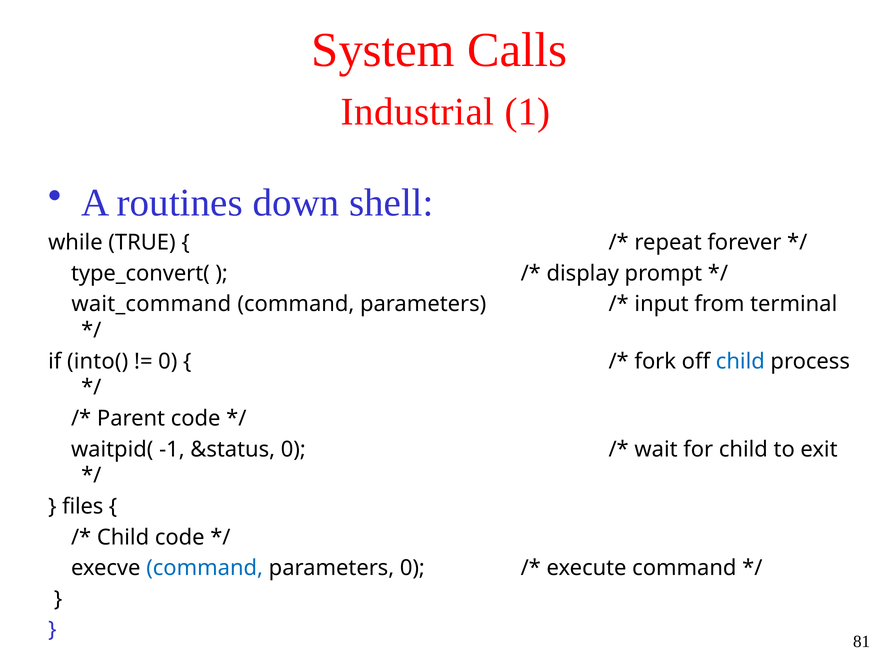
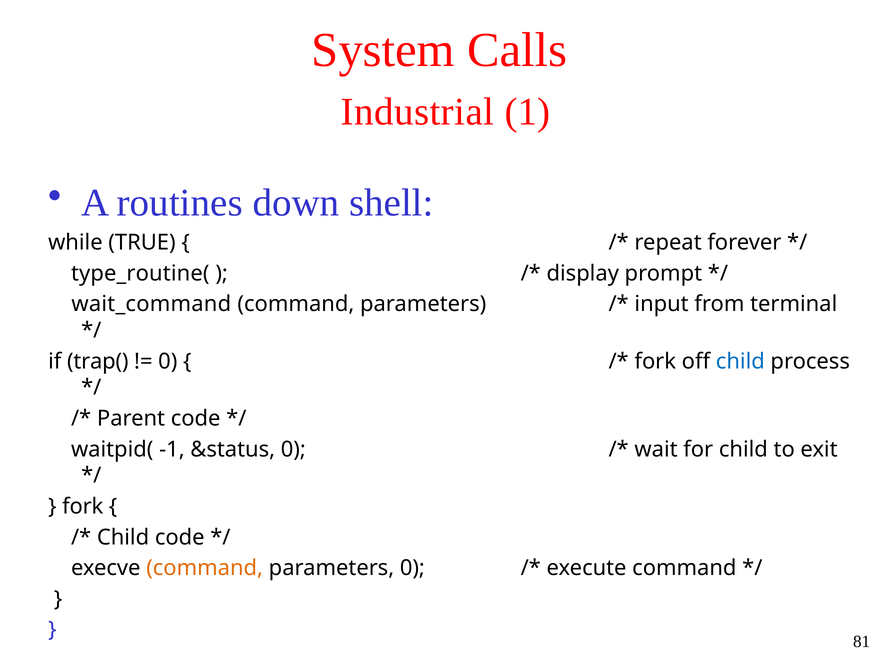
type_convert(: type_convert( -> type_routine(
into(: into( -> trap(
files at (83, 506): files -> fork
command at (205, 567) colour: blue -> orange
